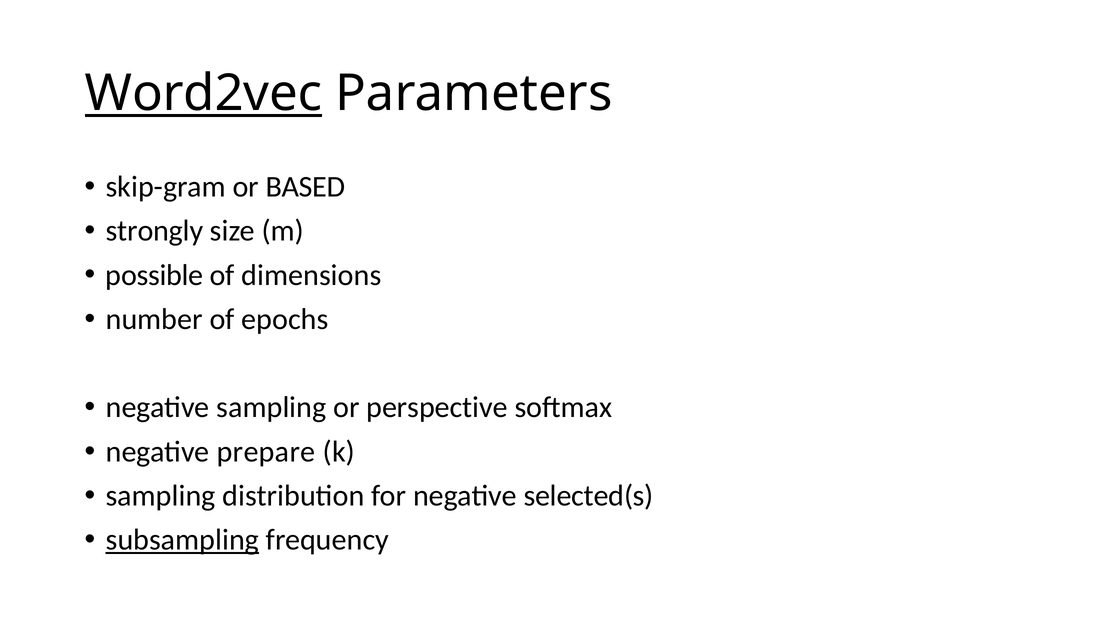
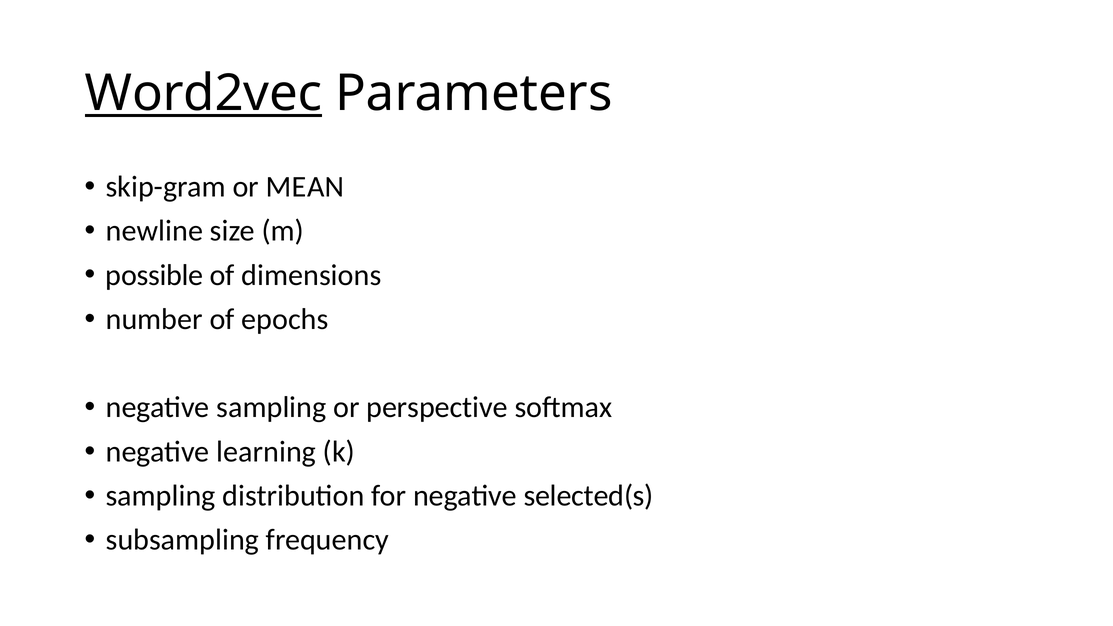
BASED: BASED -> MEAN
strongly: strongly -> newline
prepare: prepare -> learning
subsampling underline: present -> none
